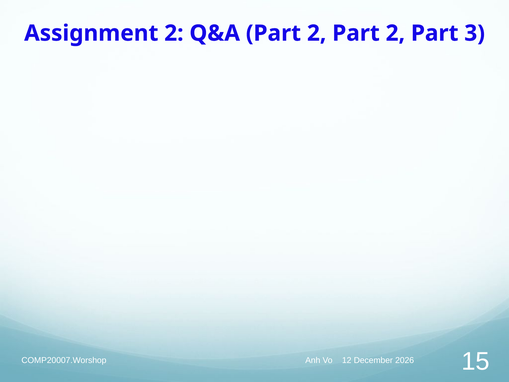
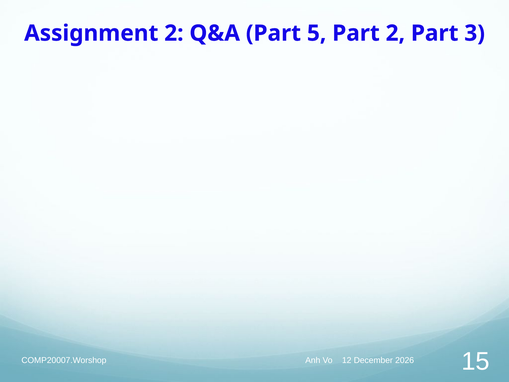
Q&A Part 2: 2 -> 5
